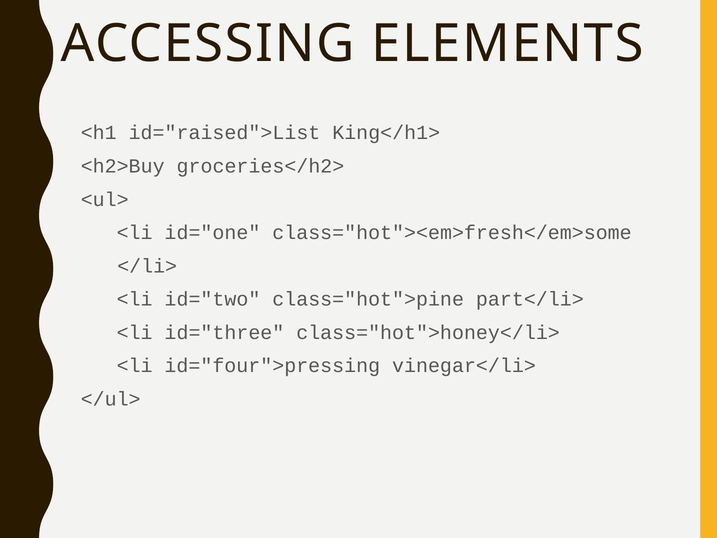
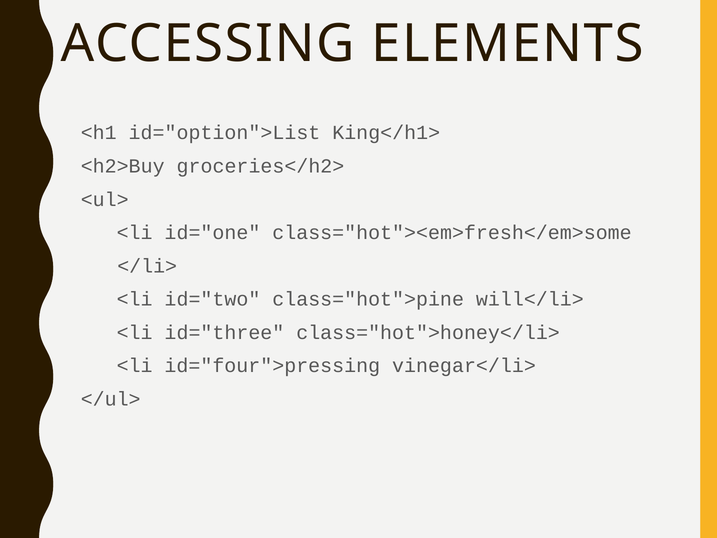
id="raised">List: id="raised">List -> id="option">List
part</li>: part</li> -> will</li>
